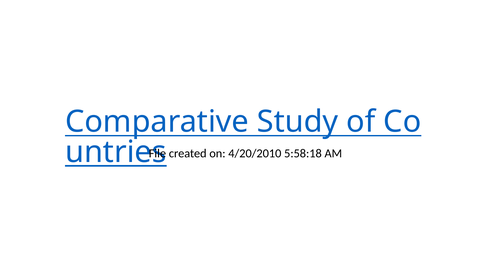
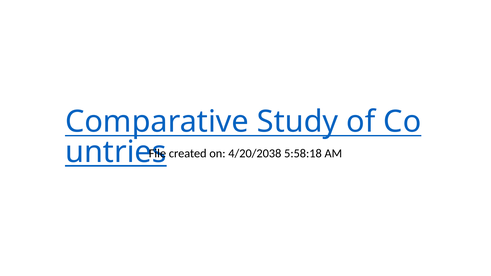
4/20/2010: 4/20/2010 -> 4/20/2038
